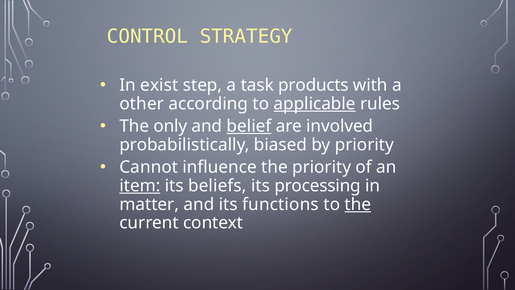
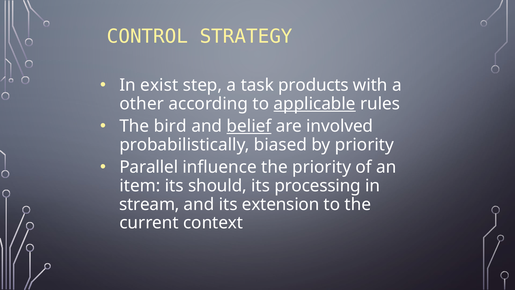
only: only -> bird
Cannot: Cannot -> Parallel
item underline: present -> none
beliefs: beliefs -> should
matter: matter -> stream
functions: functions -> extension
the at (358, 204) underline: present -> none
